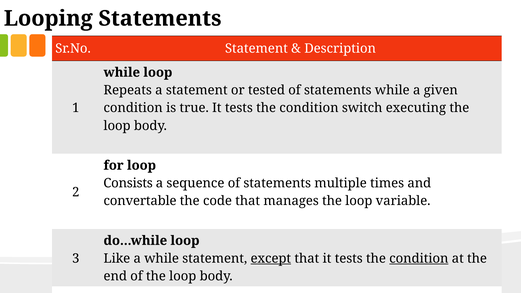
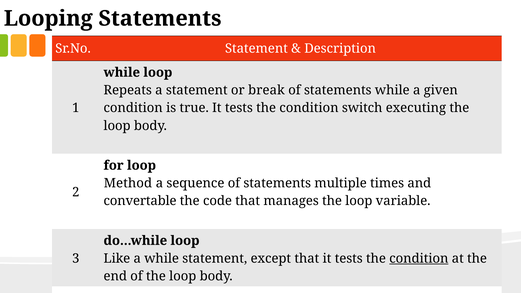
tested: tested -> break
Consists: Consists -> Method
except underline: present -> none
